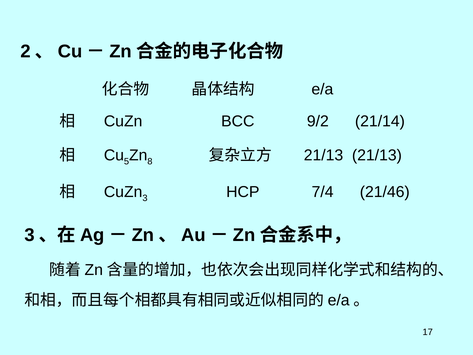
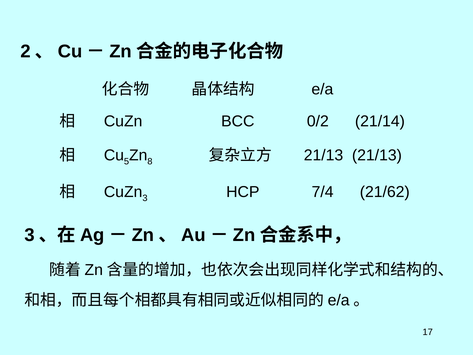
9/2: 9/2 -> 0/2
21/46: 21/46 -> 21/62
